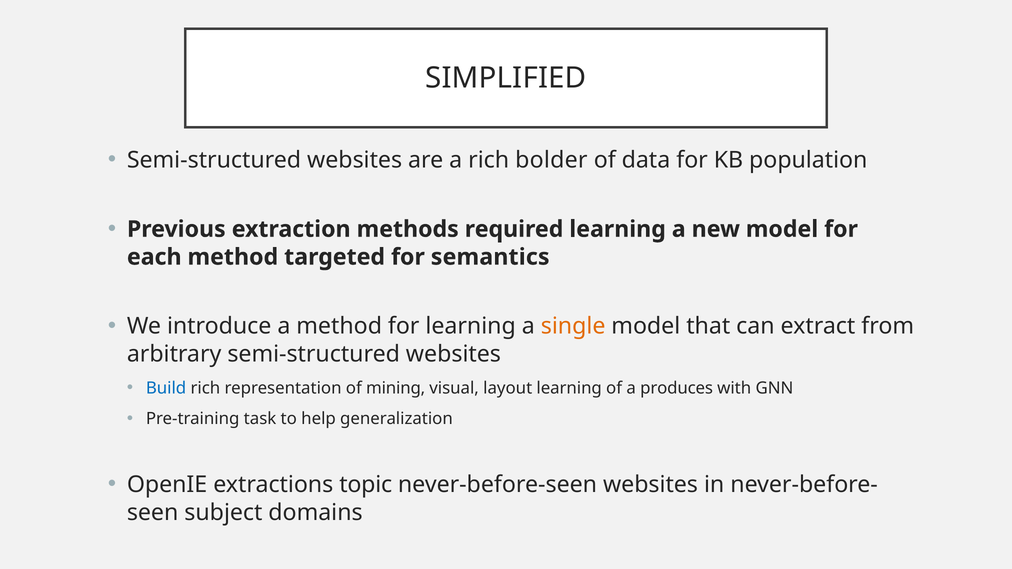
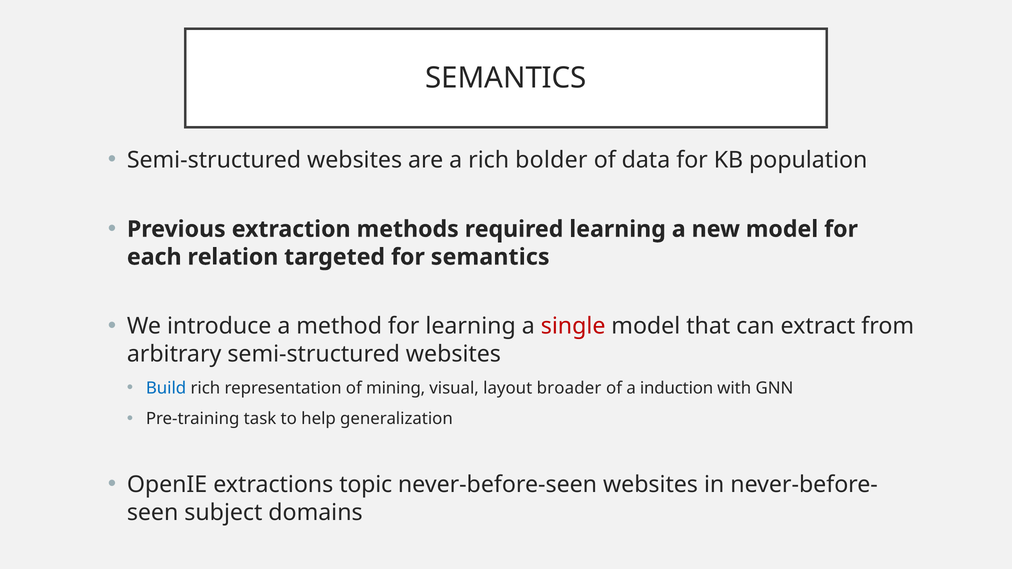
SIMPLIFIED at (506, 78): SIMPLIFIED -> SEMANTICS
each method: method -> relation
single colour: orange -> red
layout learning: learning -> broader
produces: produces -> induction
